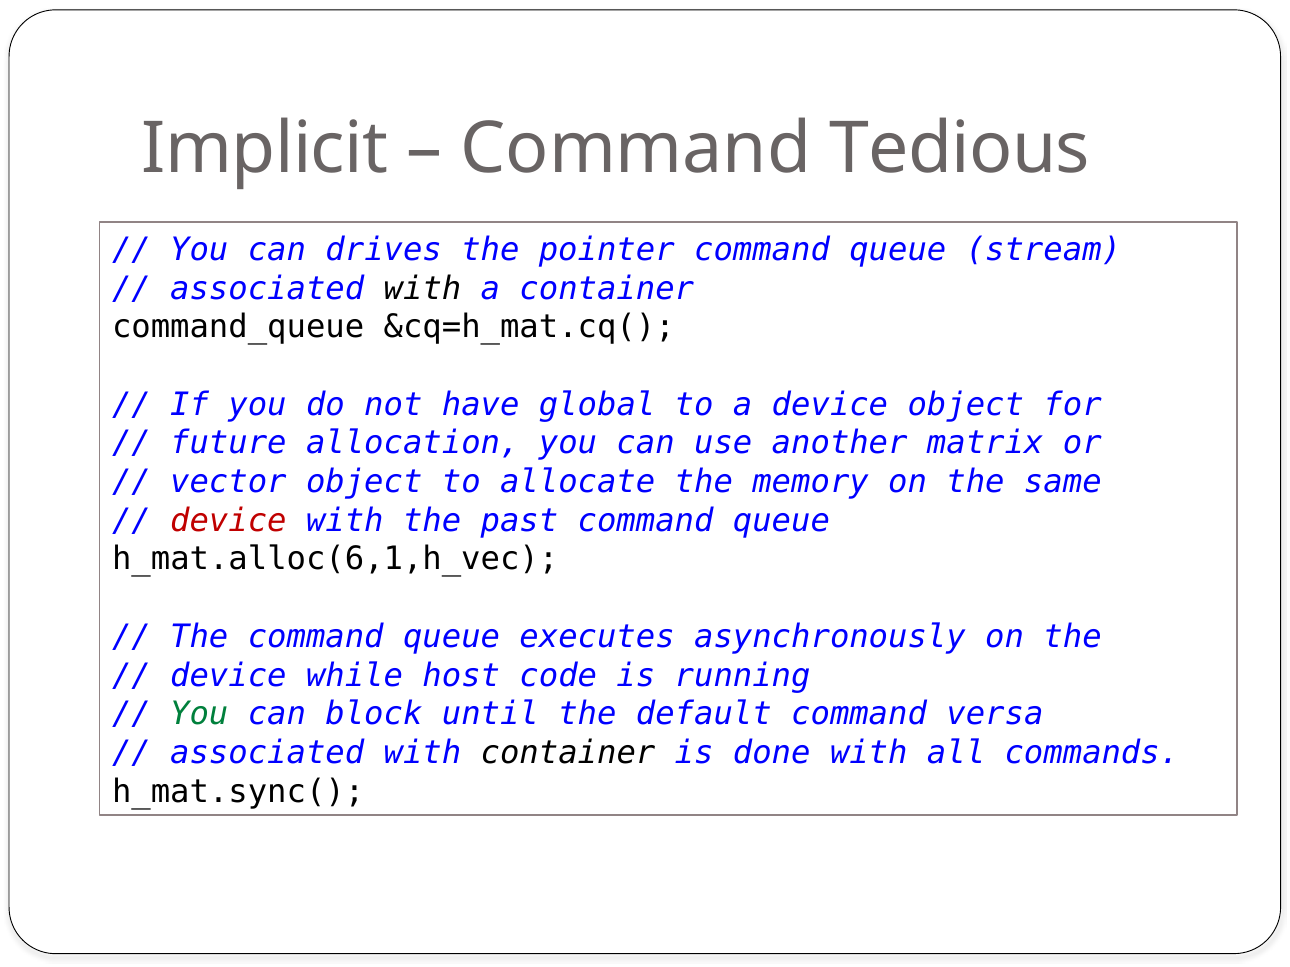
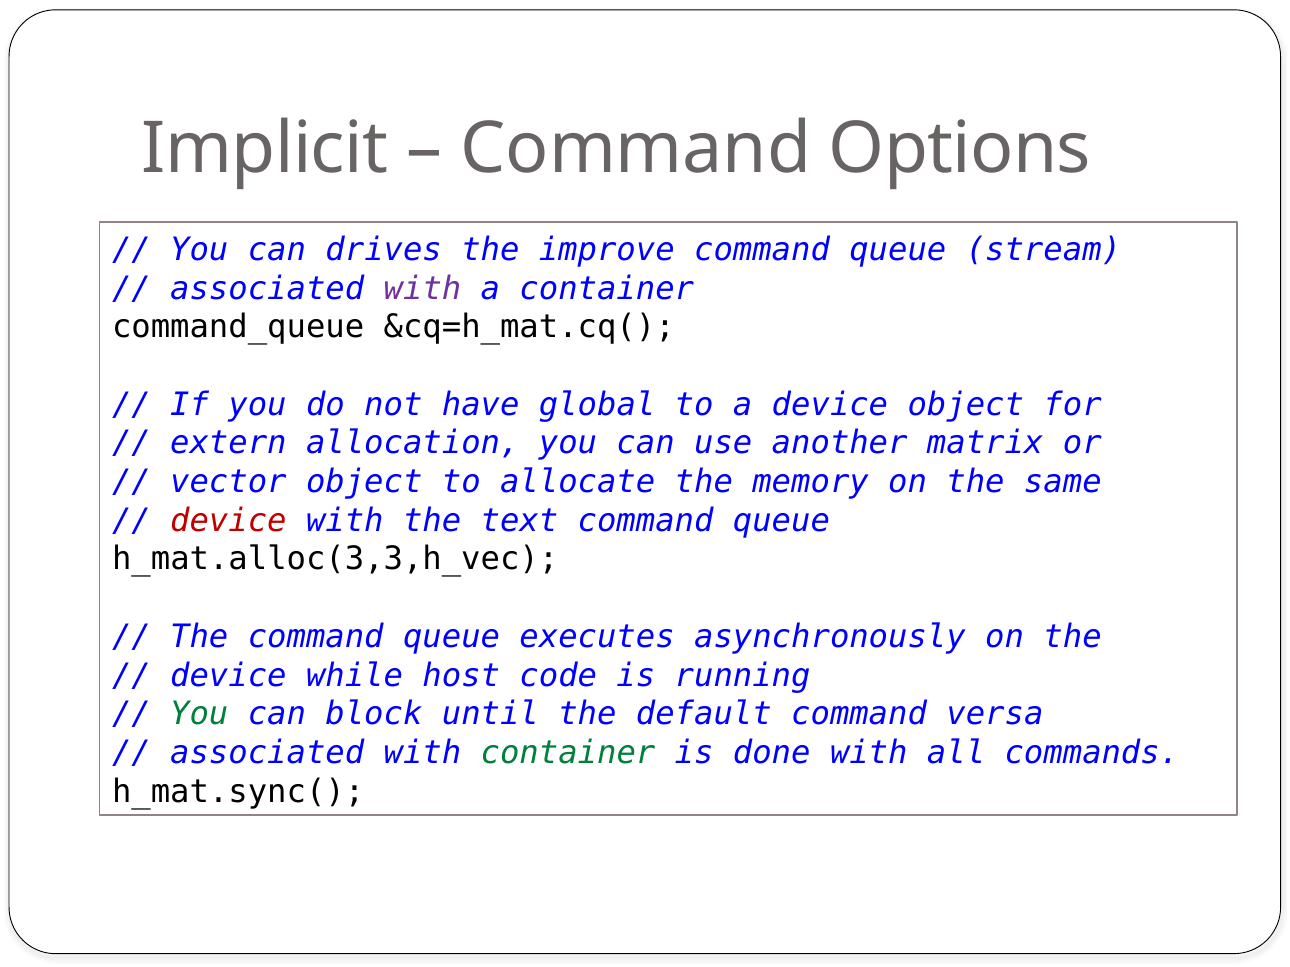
Tedious: Tedious -> Options
pointer: pointer -> improve
with at (423, 289) colour: black -> purple
future: future -> extern
past: past -> text
h_mat.alloc(6,1,h_vec: h_mat.alloc(6,1,h_vec -> h_mat.alloc(3,3,h_vec
container at (568, 753) colour: black -> green
